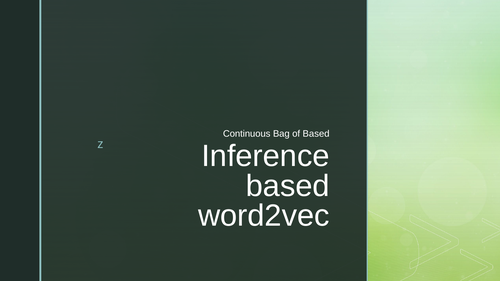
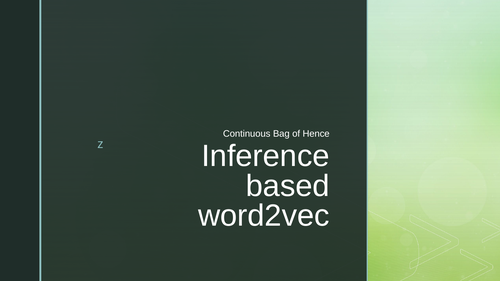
of Based: Based -> Hence
